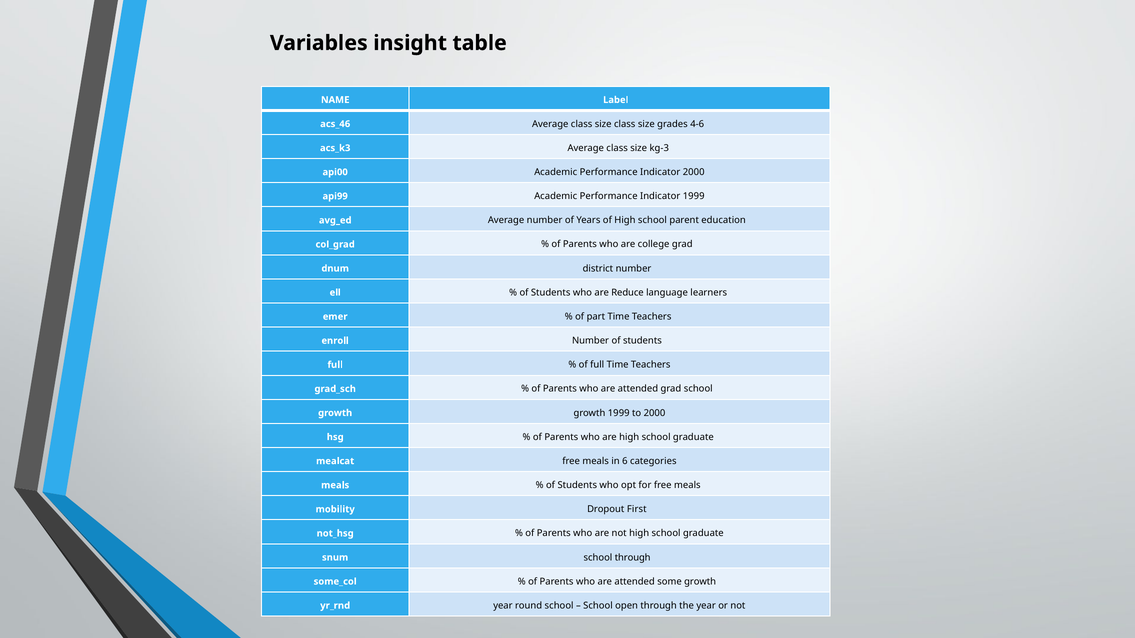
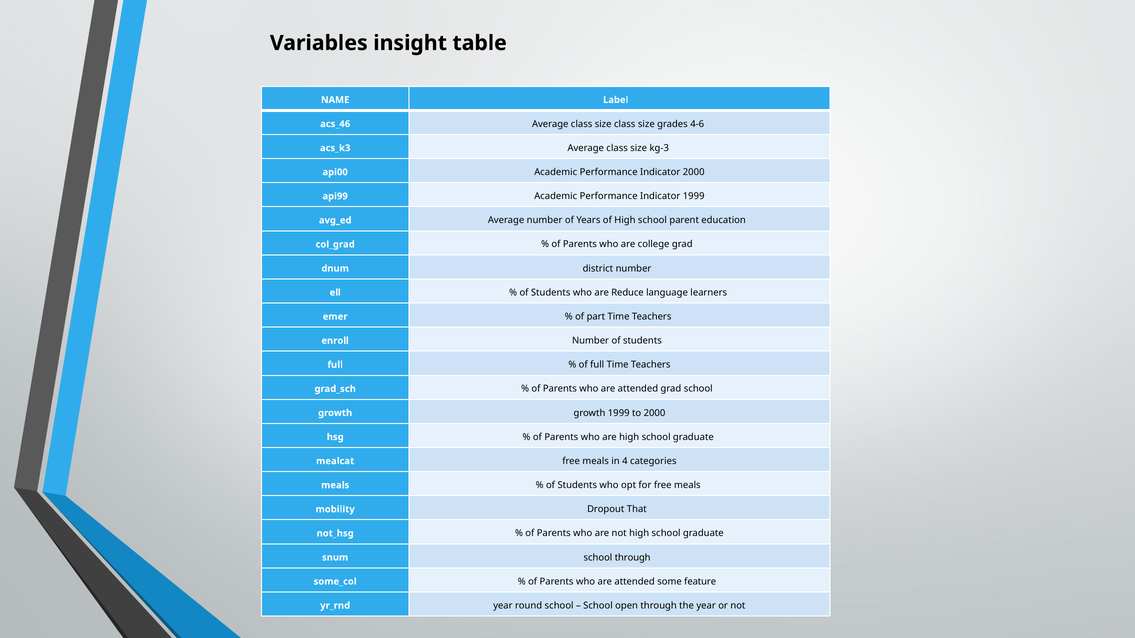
6: 6 -> 4
First: First -> That
some growth: growth -> feature
